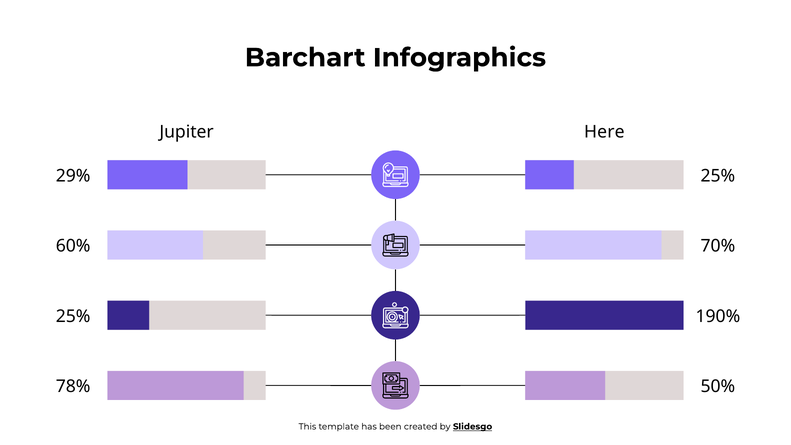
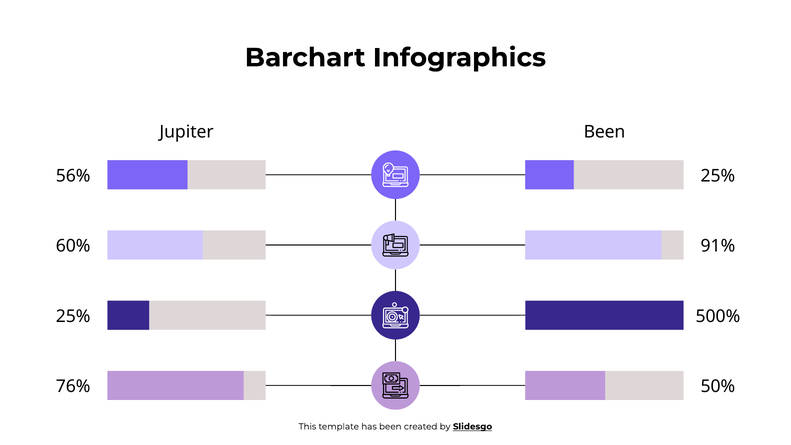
Here at (604, 132): Here -> Been
29%: 29% -> 56%
70%: 70% -> 91%
190%: 190% -> 500%
78%: 78% -> 76%
